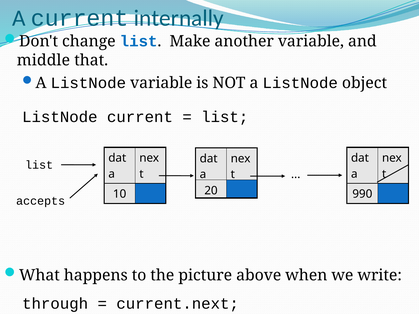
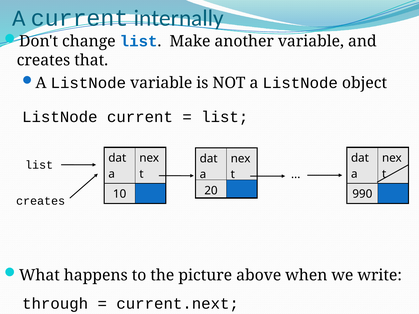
middle at (43, 60): middle -> creates
accepts at (41, 201): accepts -> creates
